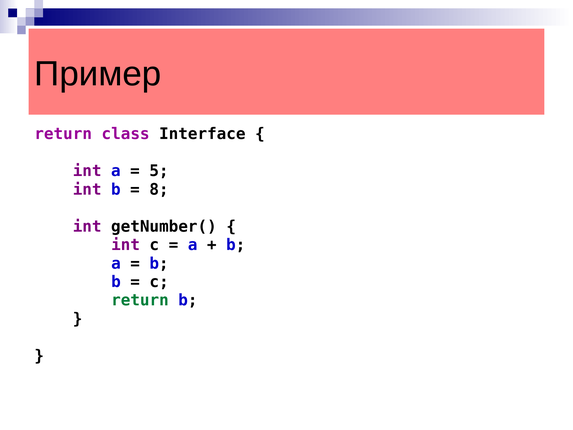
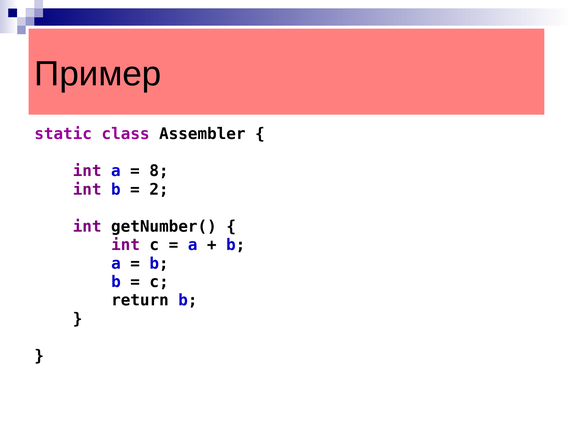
return at (63, 134): return -> static
Interface: Interface -> Assembler
5: 5 -> 8
8: 8 -> 2
return at (140, 300) colour: green -> black
